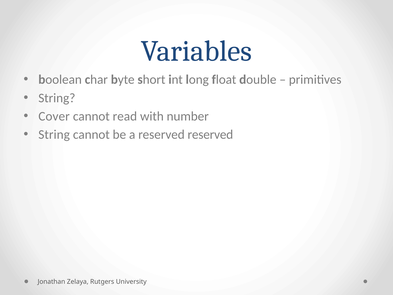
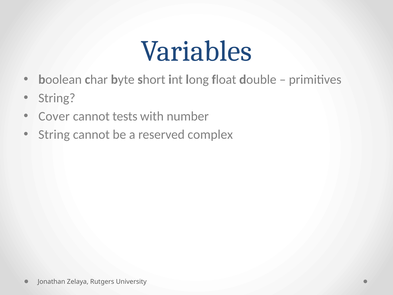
read: read -> tests
reserved reserved: reserved -> complex
